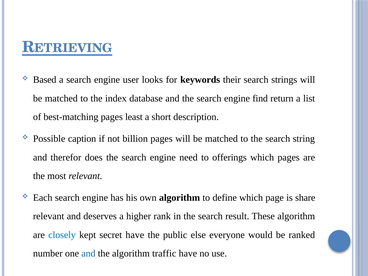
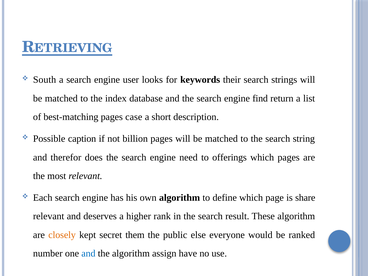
Based: Based -> South
least: least -> case
closely colour: blue -> orange
secret have: have -> them
traffic: traffic -> assign
